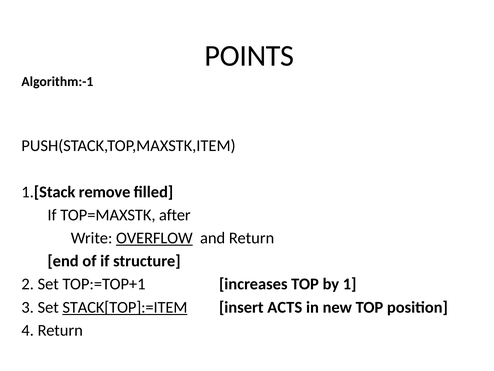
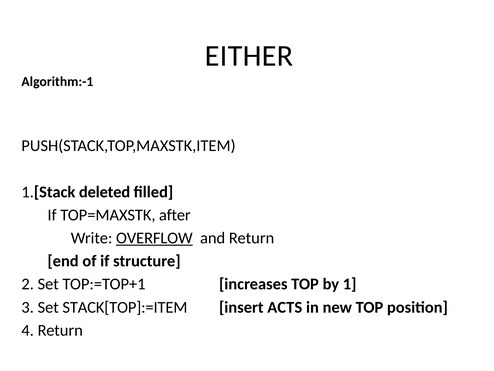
POINTS: POINTS -> EITHER
remove: remove -> deleted
STACK[TOP]:=ITEM underline: present -> none
